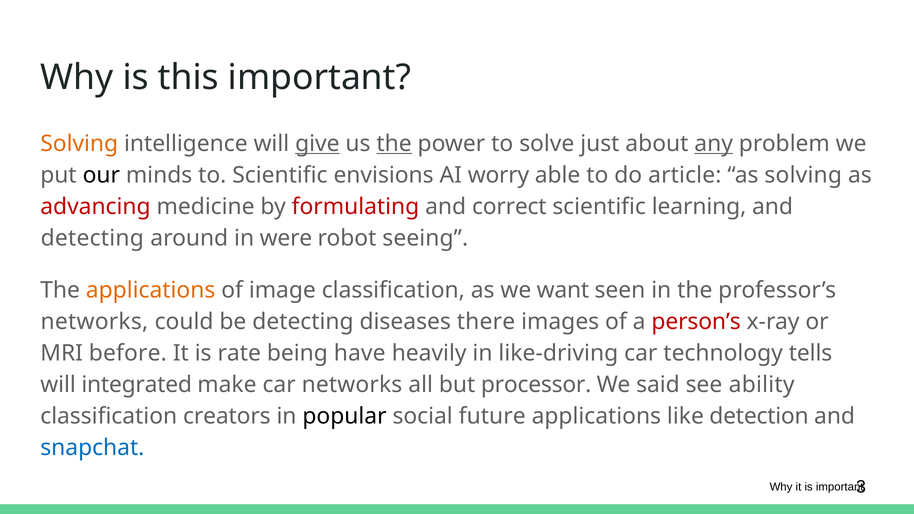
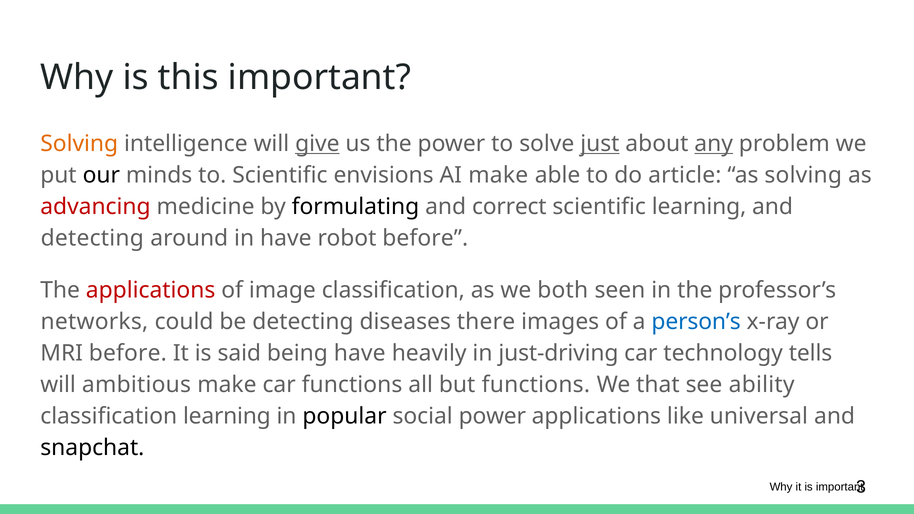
the at (394, 144) underline: present -> none
just underline: none -> present
AI worry: worry -> make
formulating colour: red -> black
in were: were -> have
robot seeing: seeing -> before
applications at (151, 290) colour: orange -> red
want: want -> both
person’s colour: red -> blue
rate: rate -> said
like-driving: like-driving -> just-driving
integrated: integrated -> ambitious
car networks: networks -> functions
but processor: processor -> functions
said: said -> that
classification creators: creators -> learning
social future: future -> power
detection: detection -> universal
snapchat colour: blue -> black
